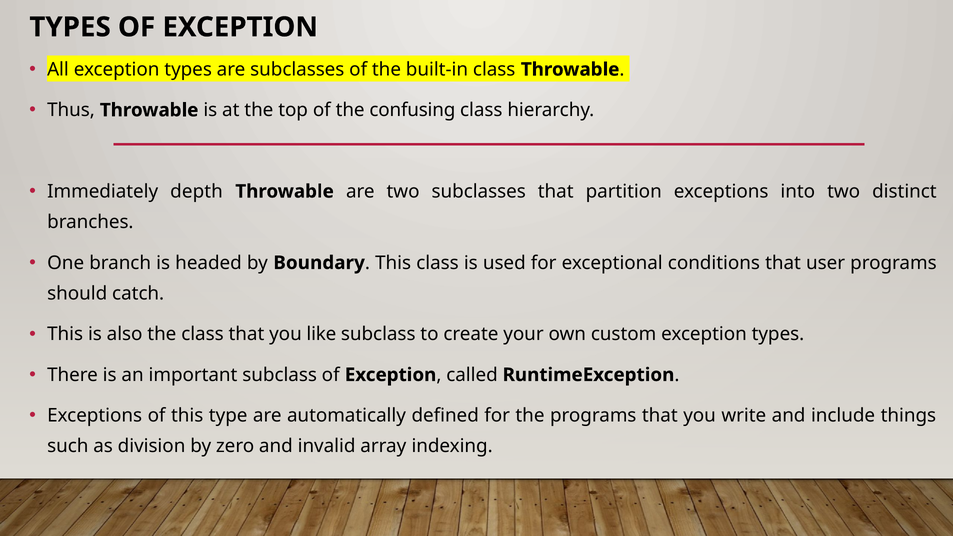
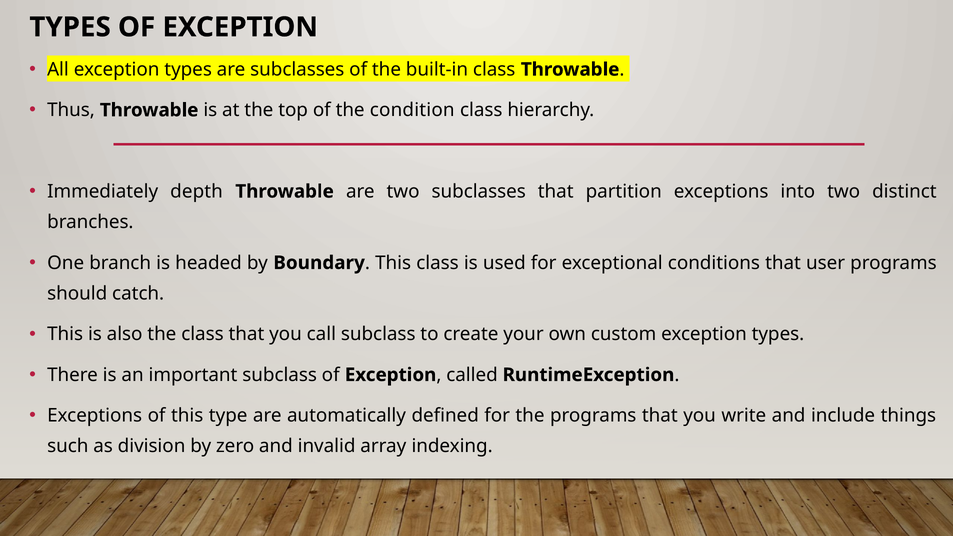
confusing: confusing -> condition
like: like -> call
